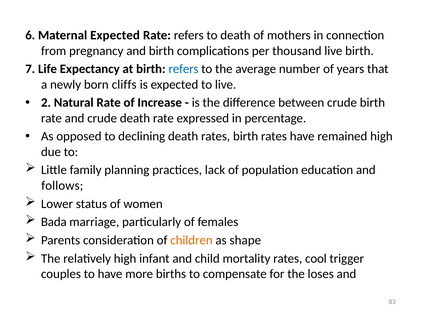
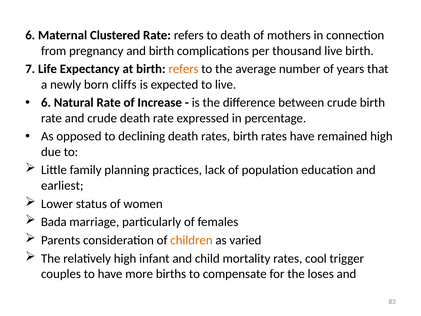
Maternal Expected: Expected -> Clustered
refers at (184, 69) colour: blue -> orange
2 at (46, 103): 2 -> 6
follows: follows -> earliest
shape: shape -> varied
